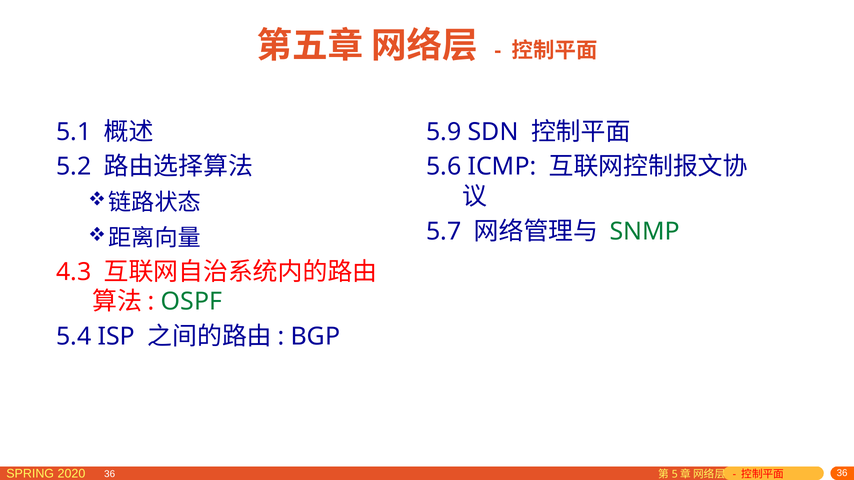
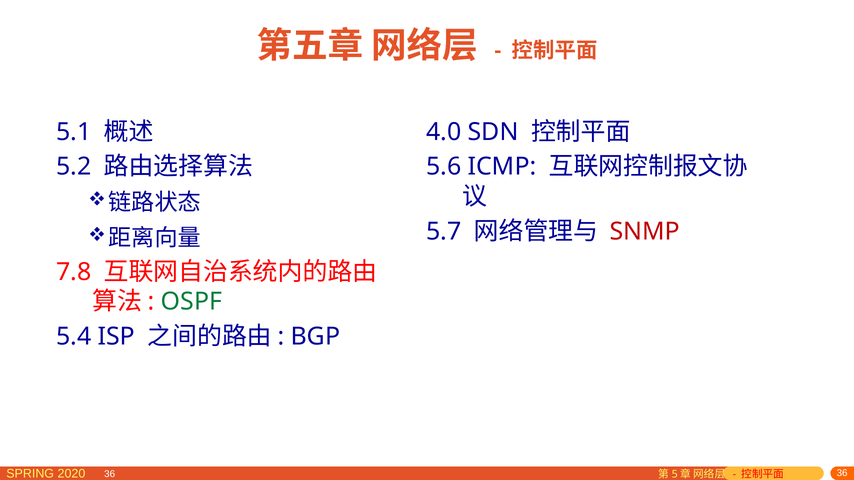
5.9: 5.9 -> 4.0
SNMP colour: green -> red
4.3: 4.3 -> 7.8
